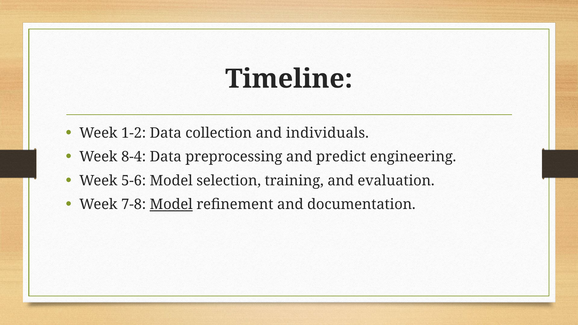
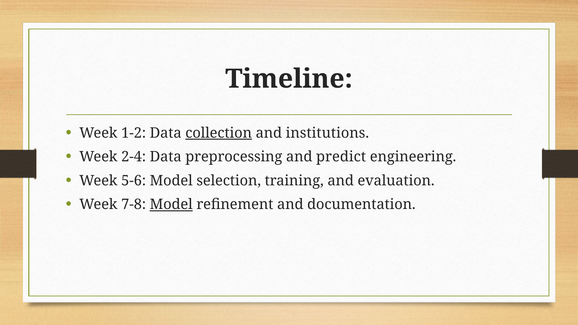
collection underline: none -> present
individuals: individuals -> institutions
8-4: 8-4 -> 2-4
